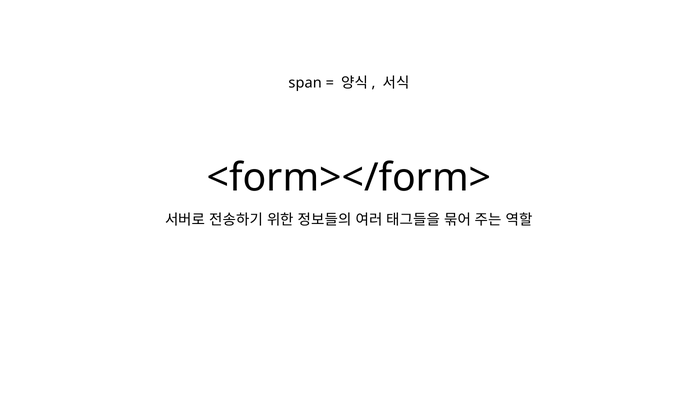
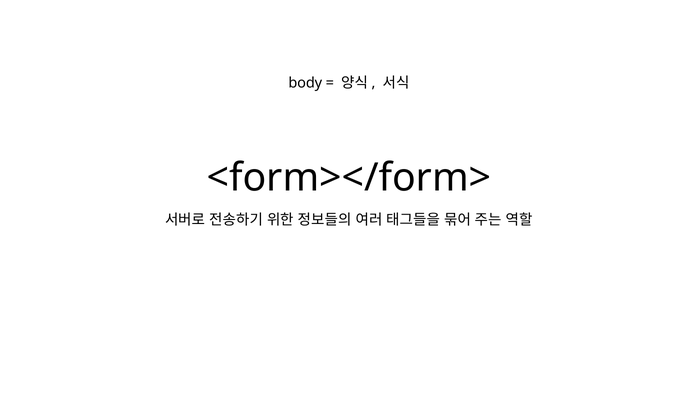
span: span -> body
